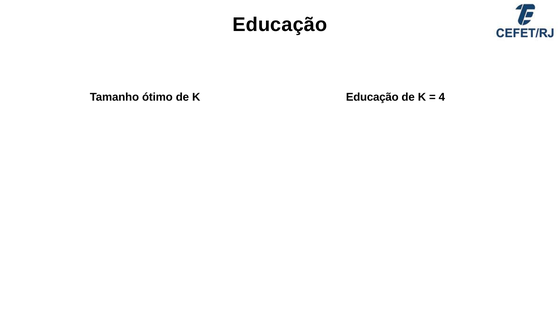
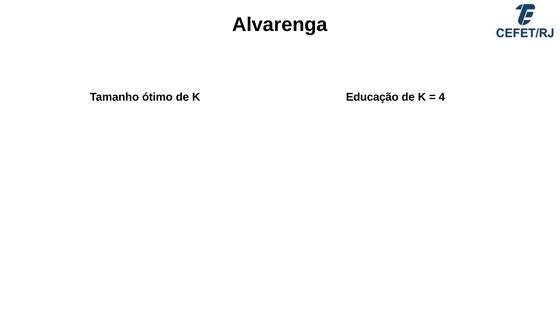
Educação at (280, 25): Educação -> Alvarenga
